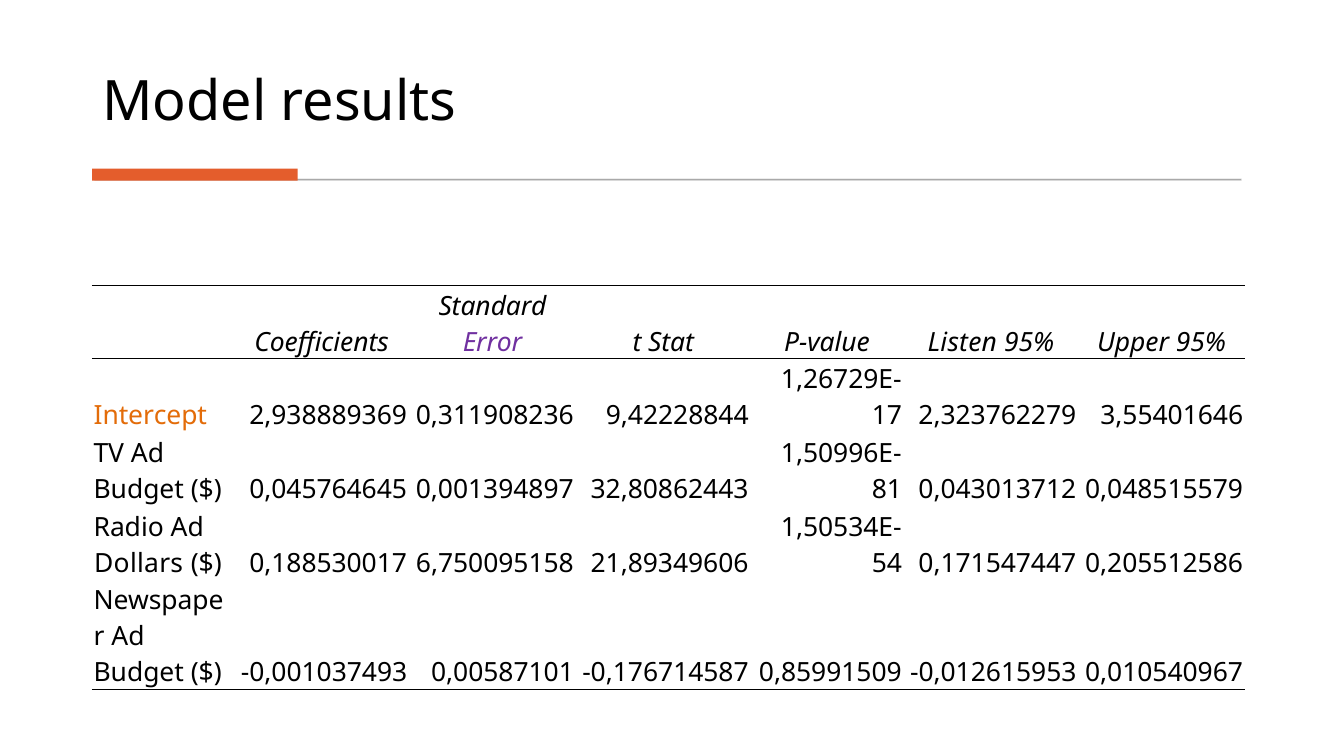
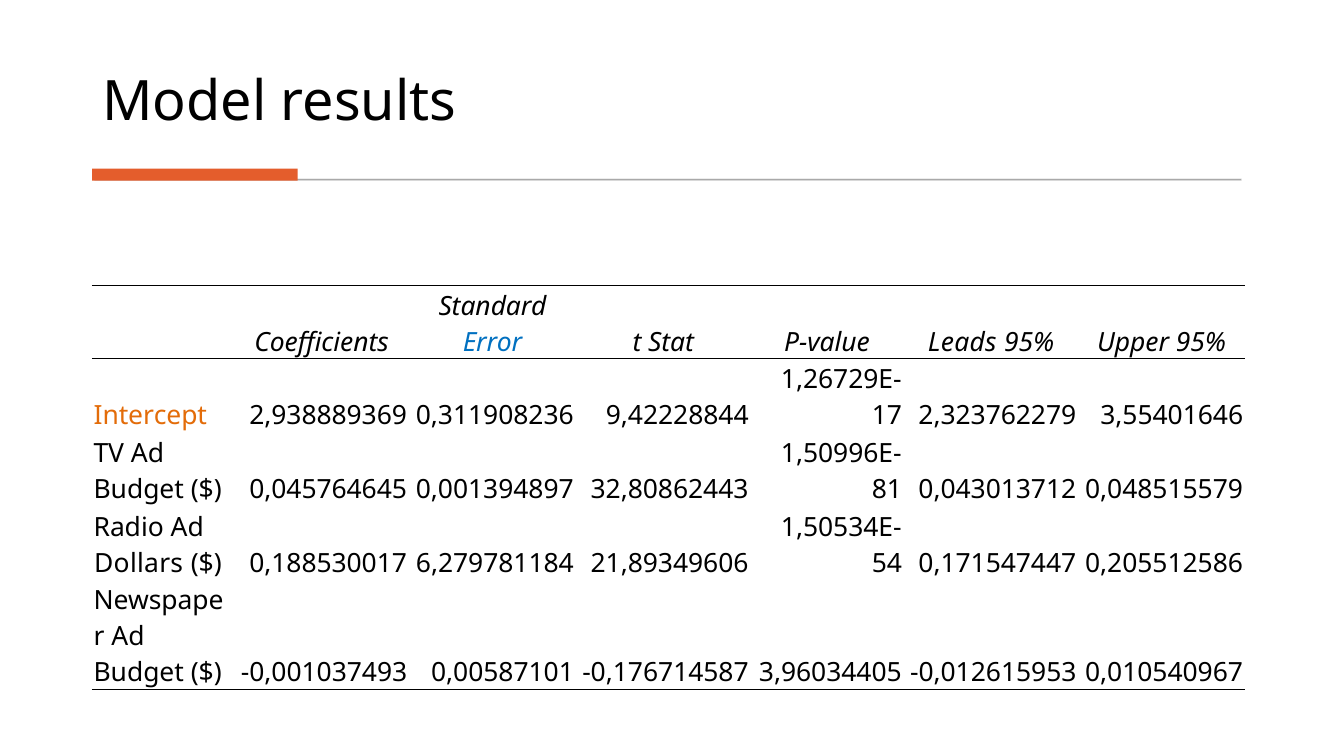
Error colour: purple -> blue
Listen: Listen -> Leads
6,750095158: 6,750095158 -> 6,279781184
0,85991509: 0,85991509 -> 3,96034405
